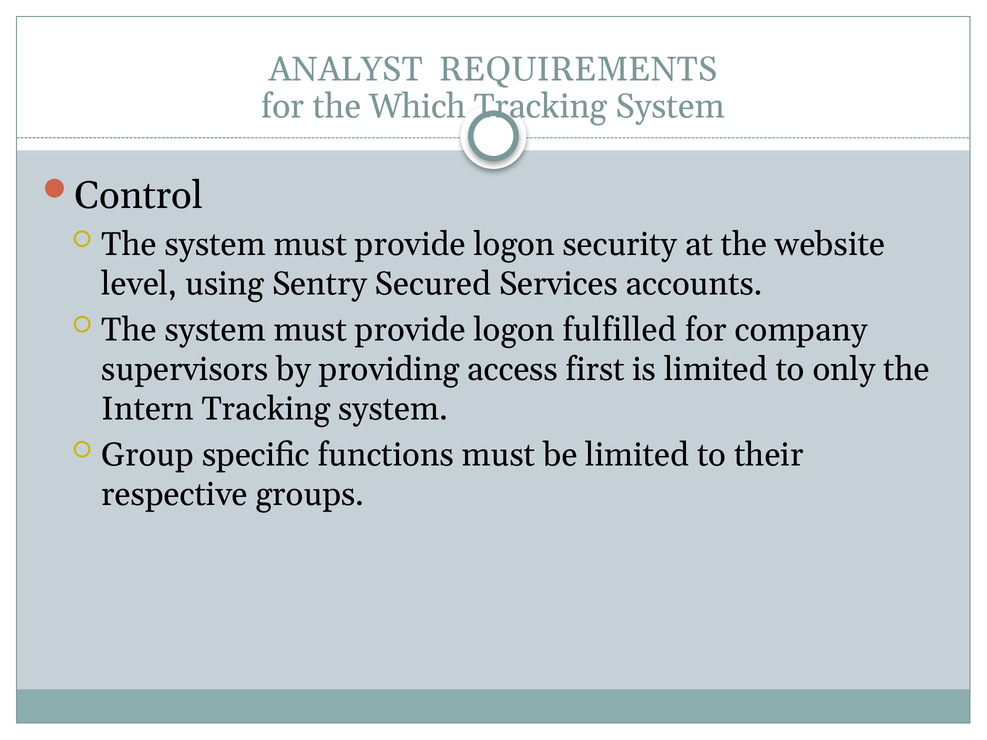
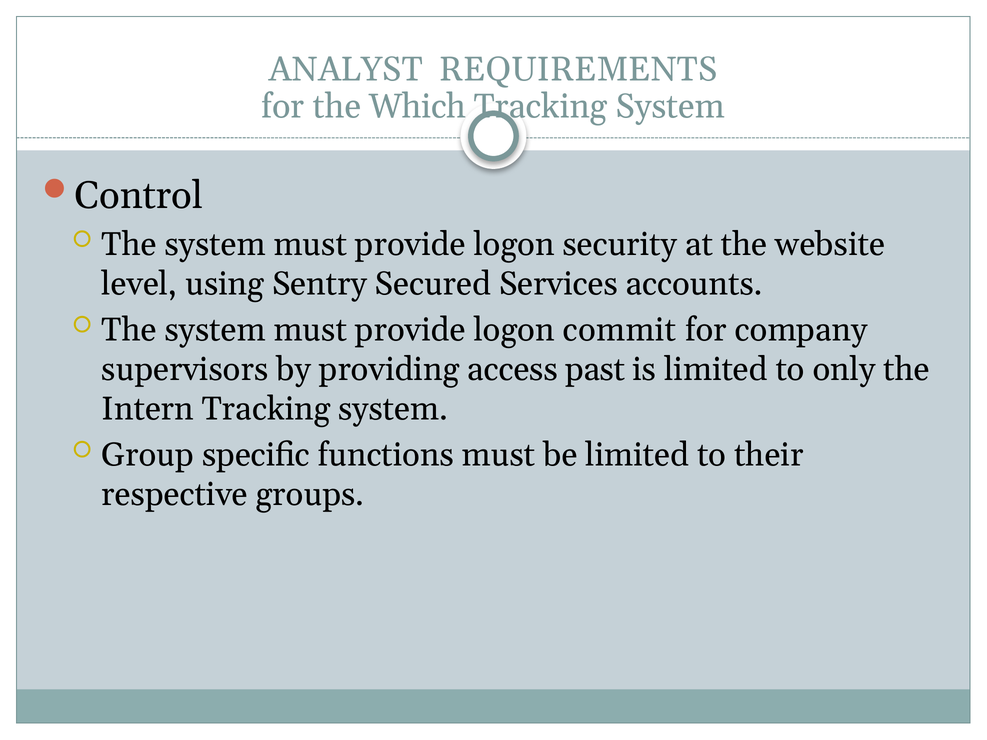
fulfilled: fulfilled -> commit
first: first -> past
